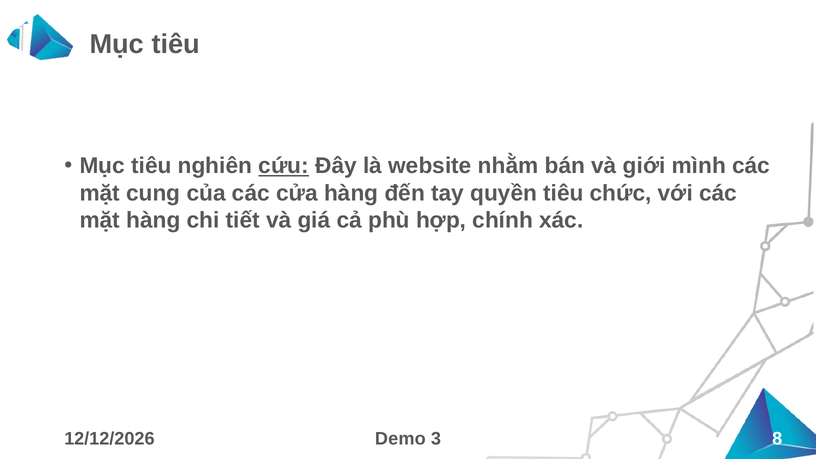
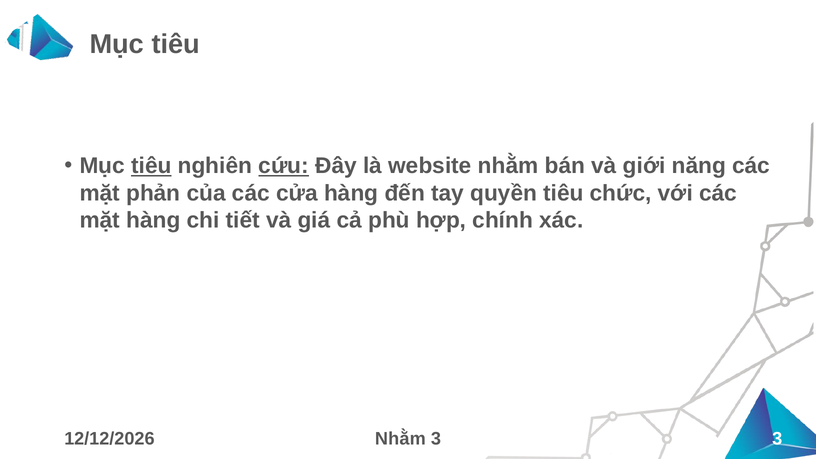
tiêu at (151, 166) underline: none -> present
mình: mình -> năng
cung: cung -> phản
Demo at (400, 439): Demo -> Nhằm
3 8: 8 -> 3
